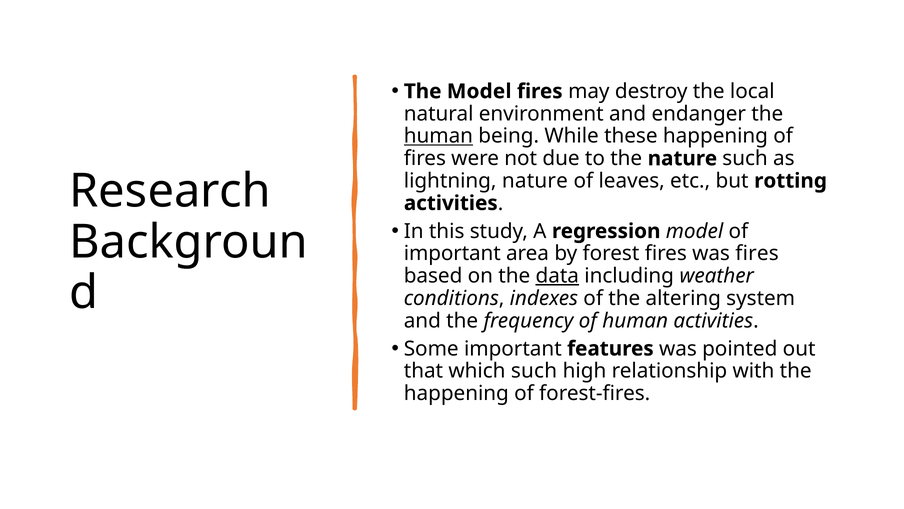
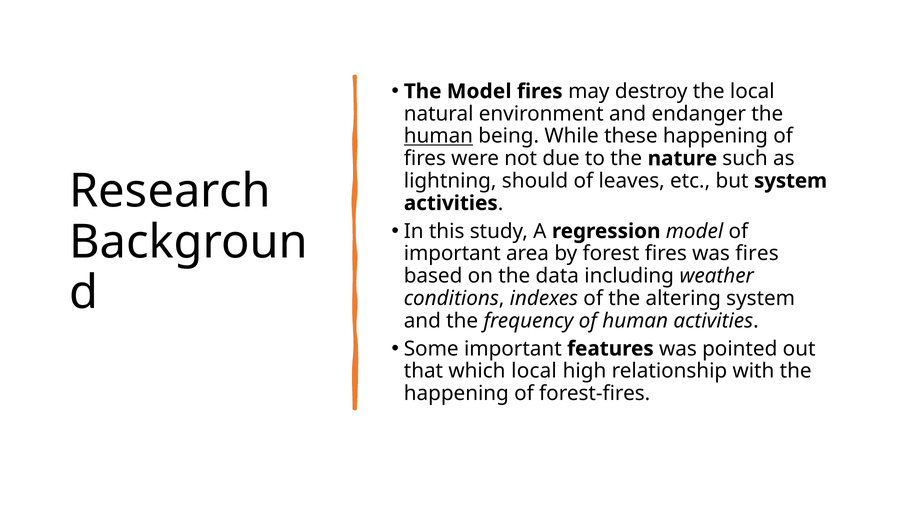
lightning nature: nature -> should
but rotting: rotting -> system
data underline: present -> none
which such: such -> local
